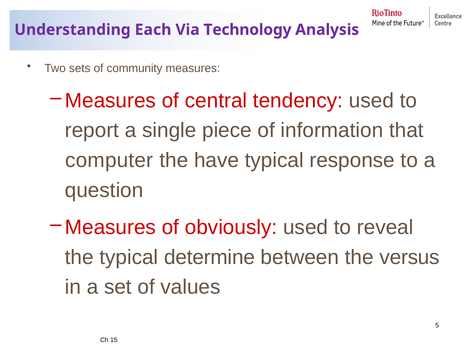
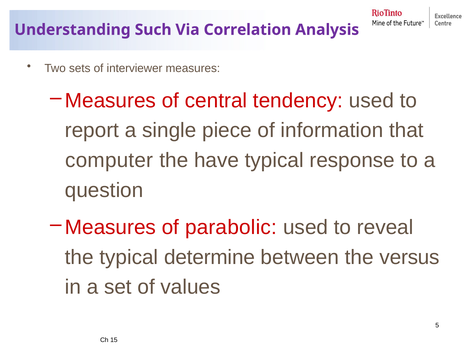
Each: Each -> Such
Technology: Technology -> Correlation
community: community -> interviewer
obviously: obviously -> parabolic
